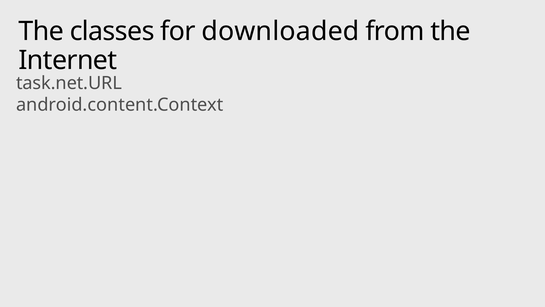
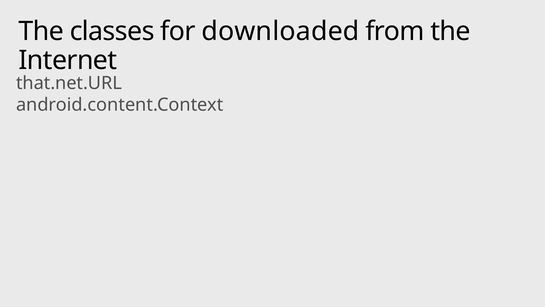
task.net.URL: task.net.URL -> that.net.URL
